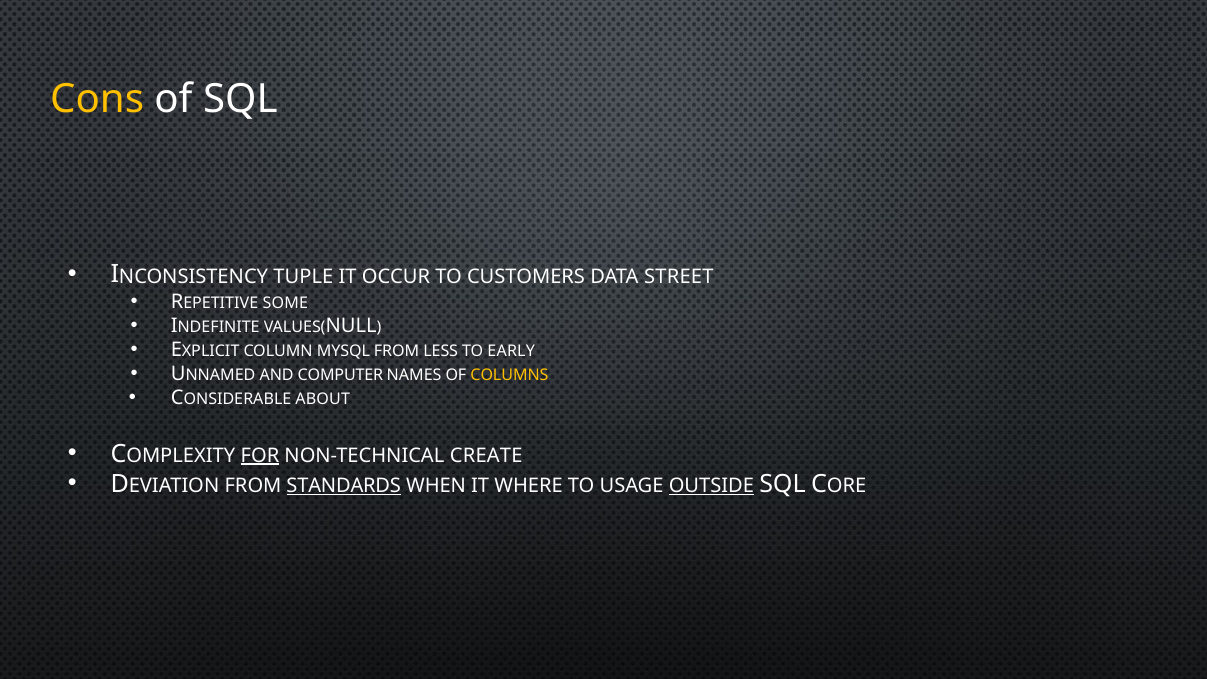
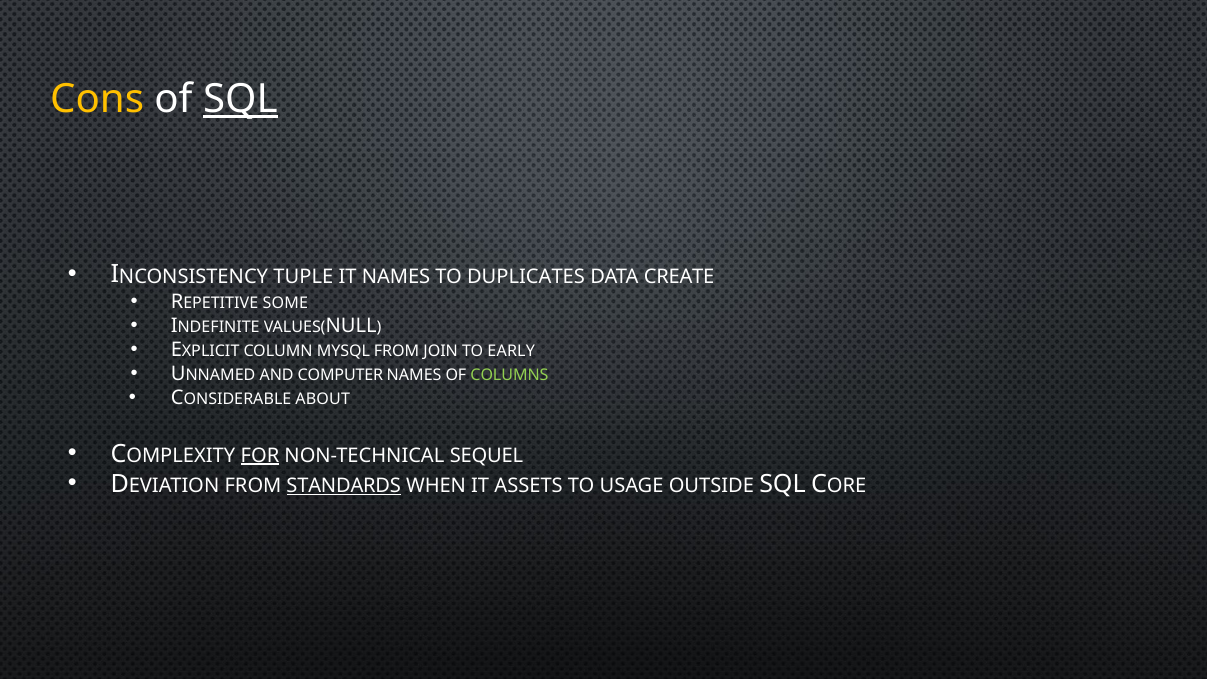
SQL at (240, 99) underline: none -> present
IT OCCUR: OCCUR -> NAMES
CUSTOMERS: CUSTOMERS -> DUPLICATES
STREET: STREET -> CREATE
LESS: LESS -> JOIN
COLUMNS colour: yellow -> light green
CREATE: CREATE -> SEQUEL
WHERE: WHERE -> ASSETS
OUTSIDE underline: present -> none
